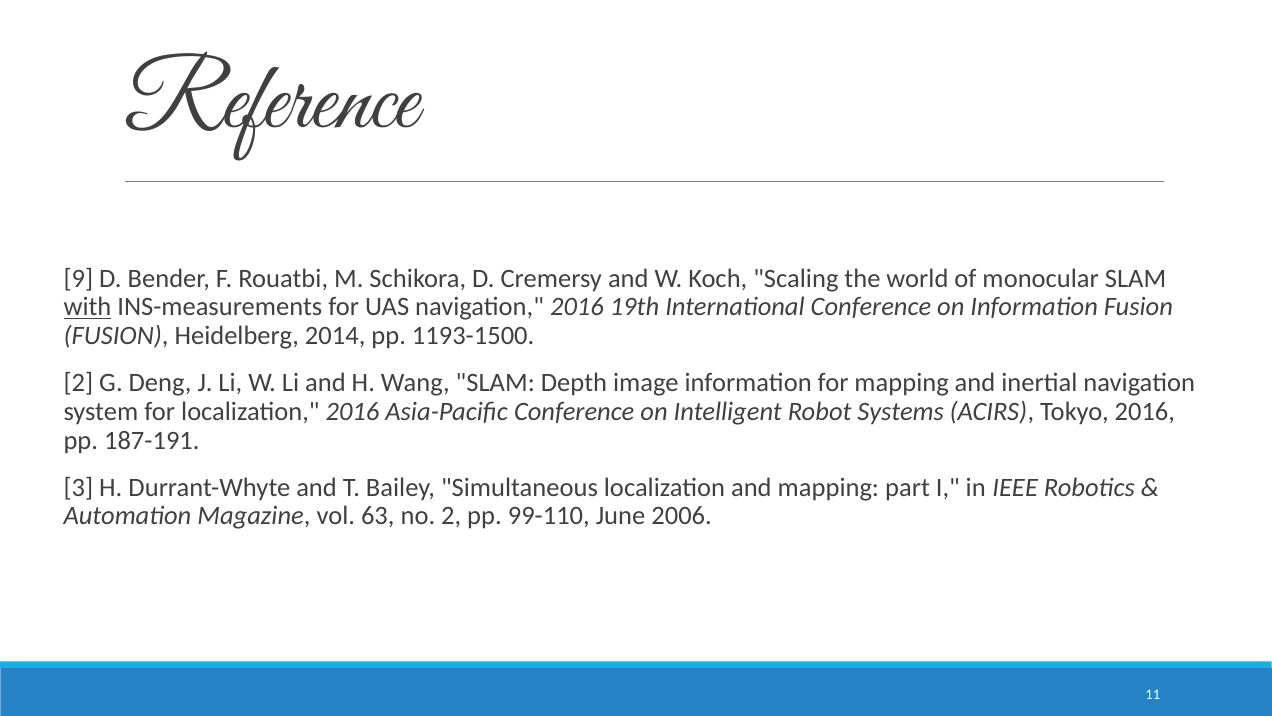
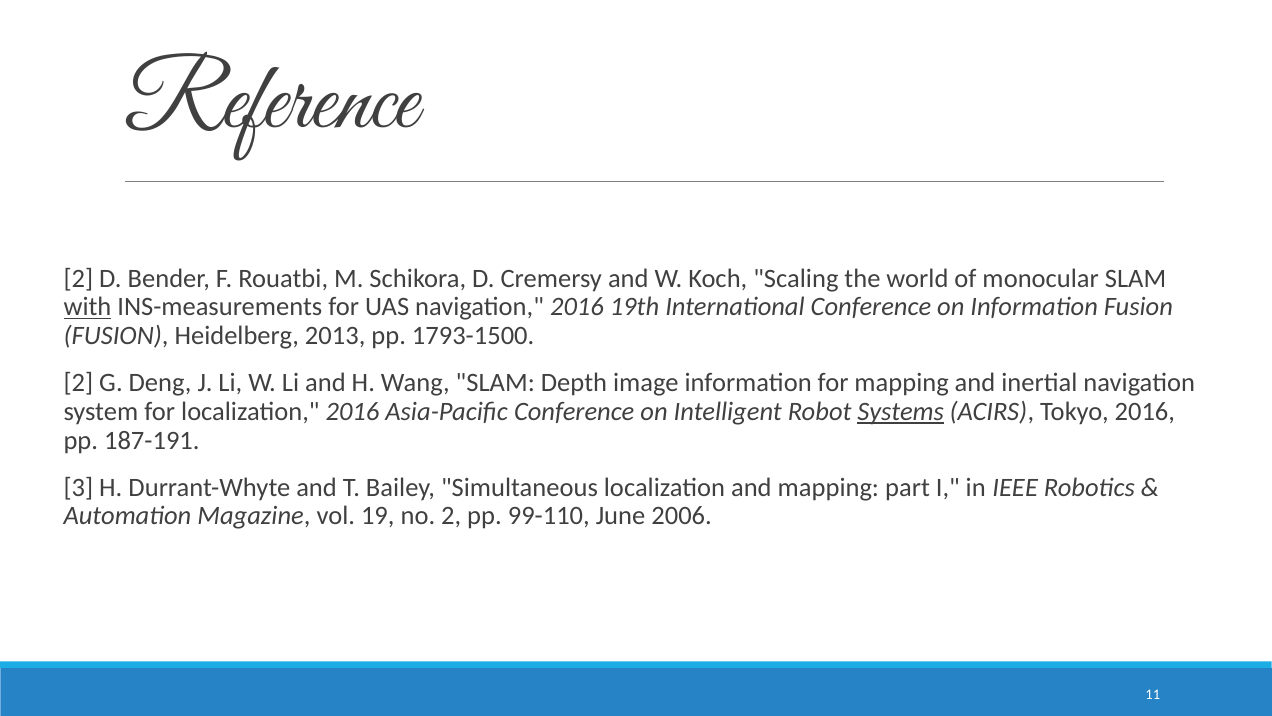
9 at (78, 278): 9 -> 2
2014: 2014 -> 2013
1193-1500: 1193-1500 -> 1793-1500
Systems underline: none -> present
63: 63 -> 19
